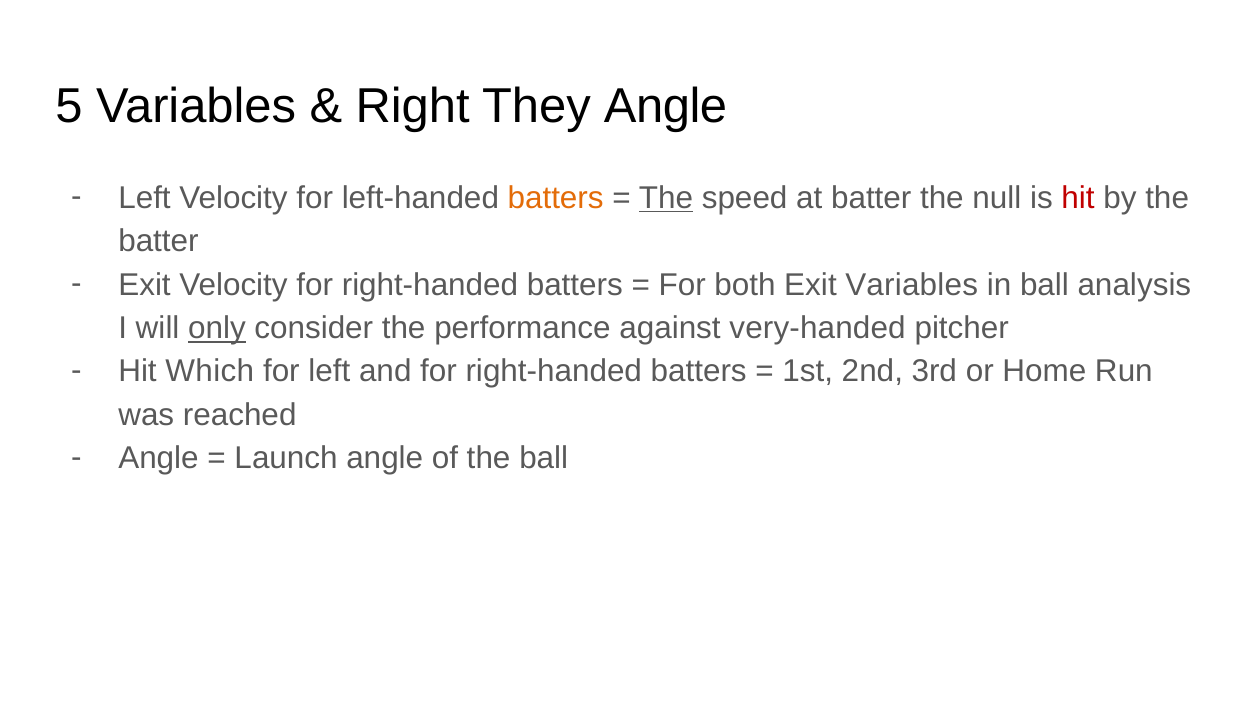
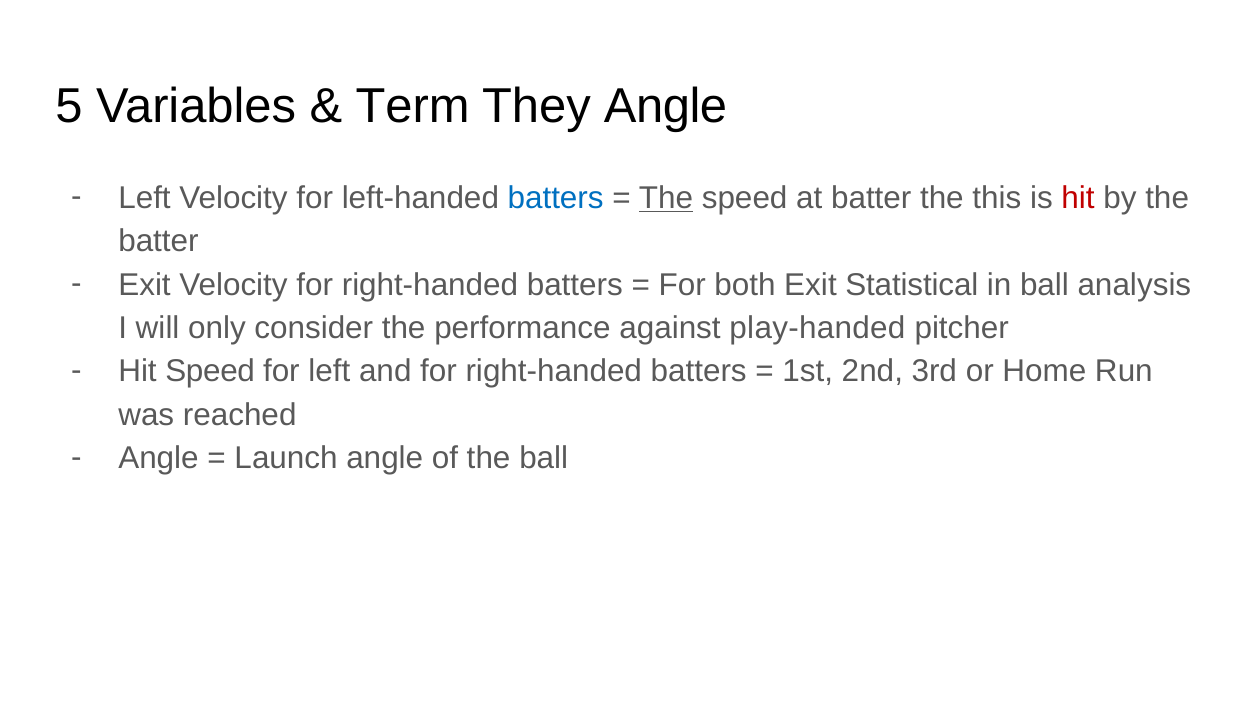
Right: Right -> Term
batters at (556, 198) colour: orange -> blue
null: null -> this
Exit Variables: Variables -> Statistical
only underline: present -> none
very-handed: very-handed -> play-handed
Hit Which: Which -> Speed
